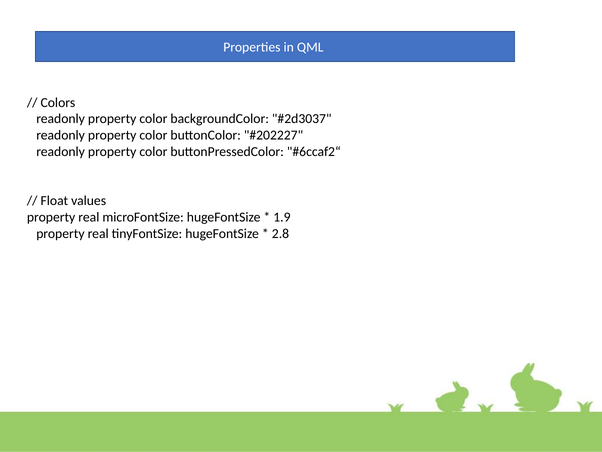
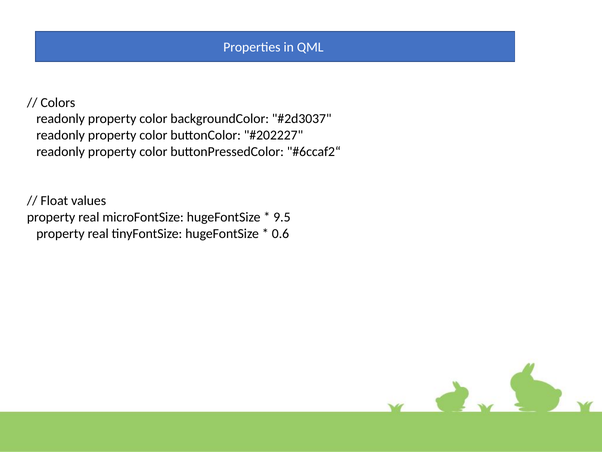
1.9: 1.9 -> 9.5
2.8: 2.8 -> 0.6
